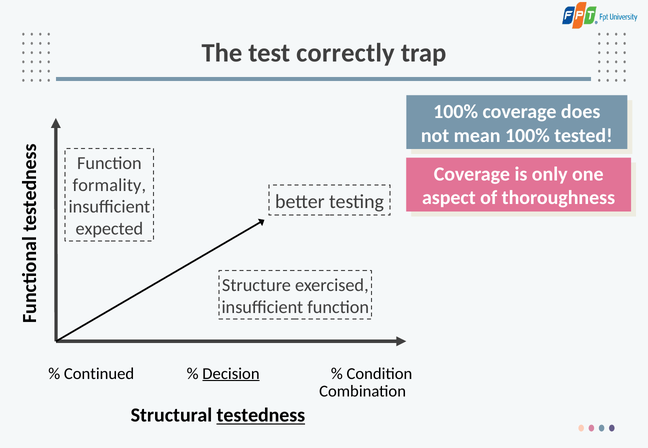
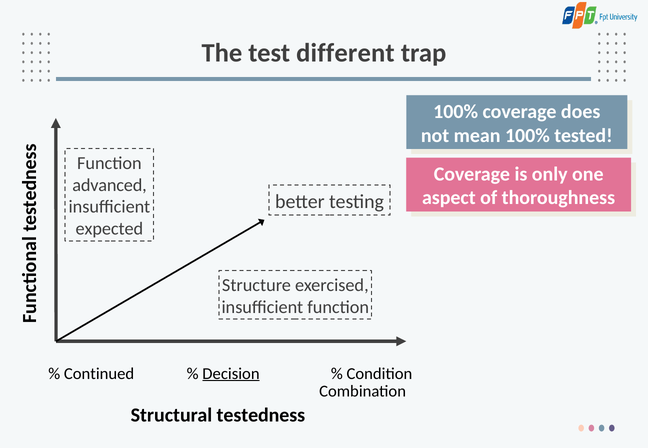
correctly: correctly -> different
formality: formality -> advanced
testedness underline: present -> none
